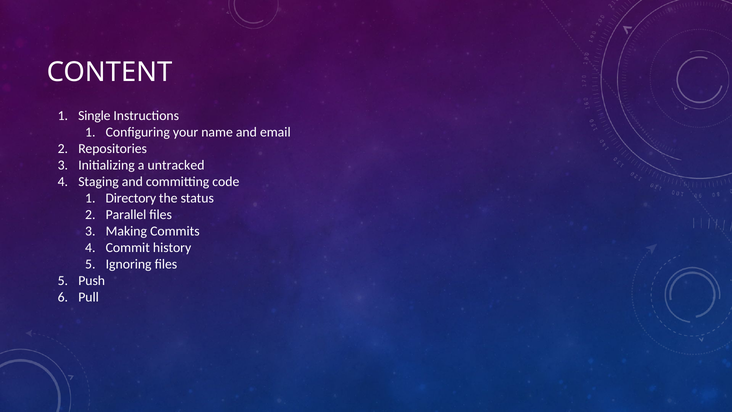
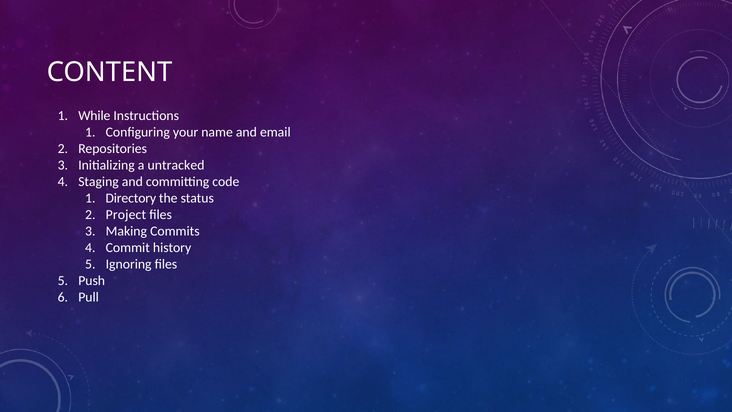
Single: Single -> While
Parallel: Parallel -> Project
